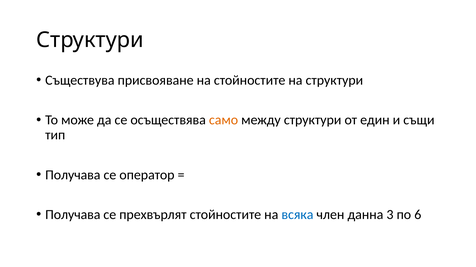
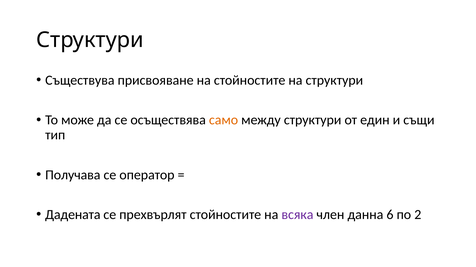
Получава at (73, 215): Получава -> Дадената
всяка colour: blue -> purple
3: 3 -> 6
6: 6 -> 2
